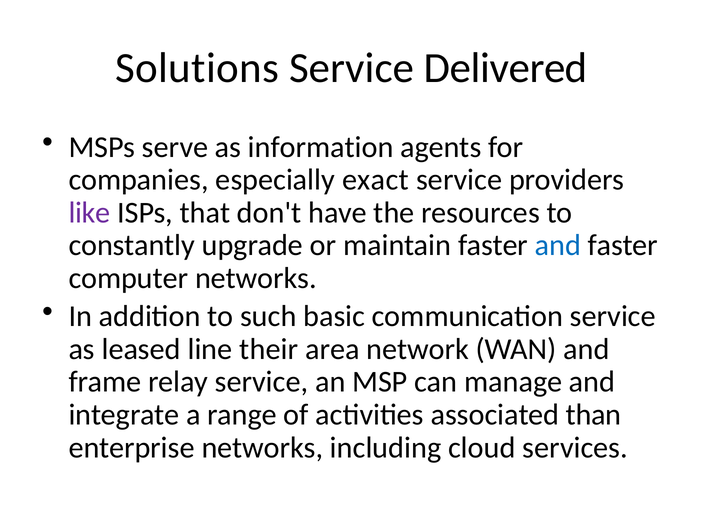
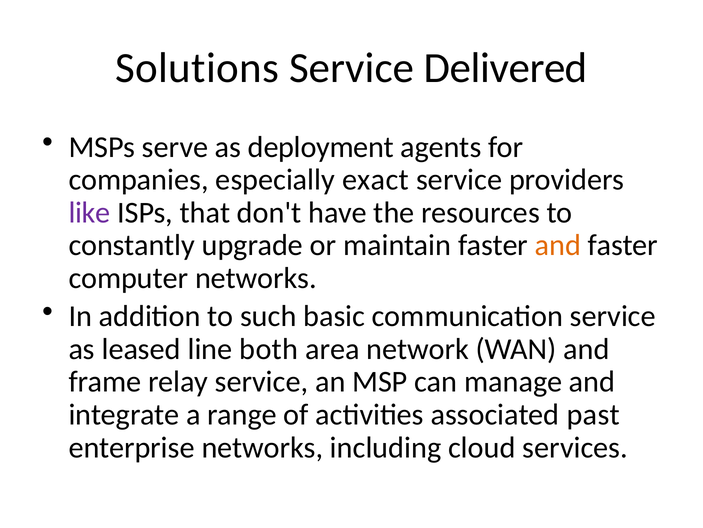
information: information -> deployment
and at (558, 245) colour: blue -> orange
their: their -> both
than: than -> past
